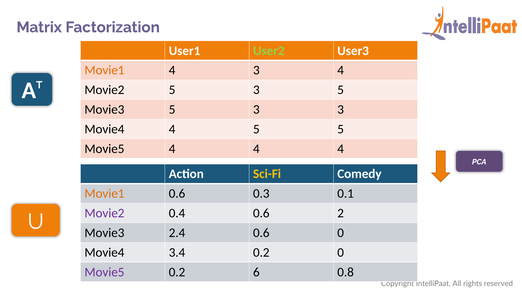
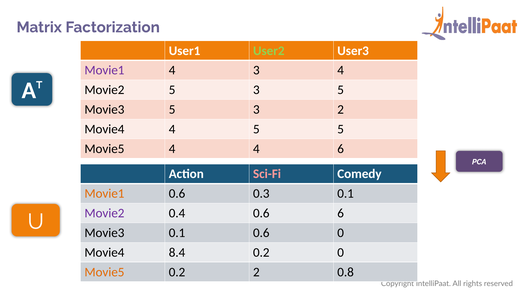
Movie1 at (104, 70) colour: orange -> purple
3 3: 3 -> 2
4 4 4: 4 -> 6
Sci-Fi colour: yellow -> pink
0.6 2: 2 -> 6
Movie3 2.4: 2.4 -> 0.1
3.4: 3.4 -> 8.4
Movie5 at (104, 272) colour: purple -> orange
0.2 6: 6 -> 2
